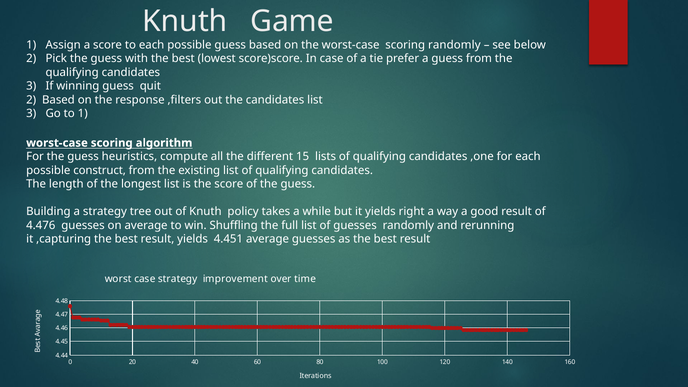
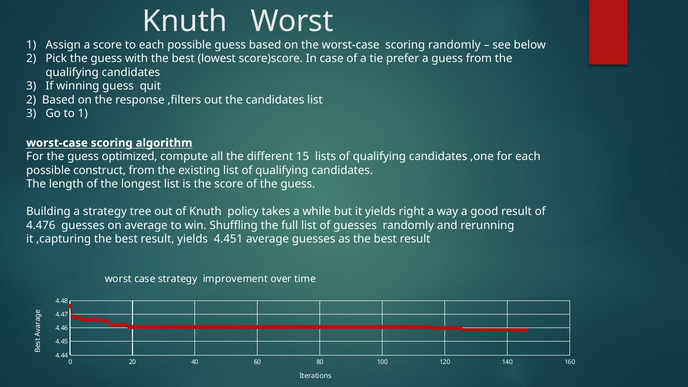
Knuth Game: Game -> Worst
heuristics: heuristics -> optimized
